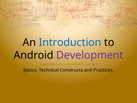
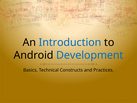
Development colour: purple -> blue
